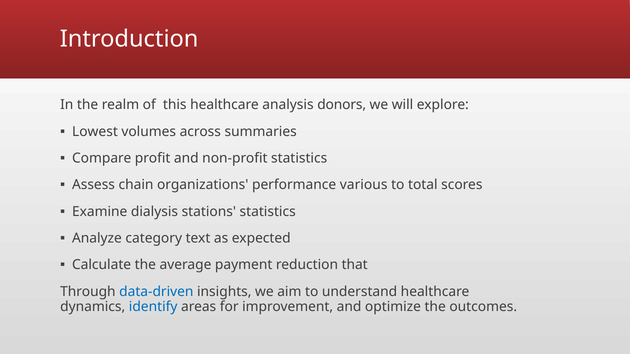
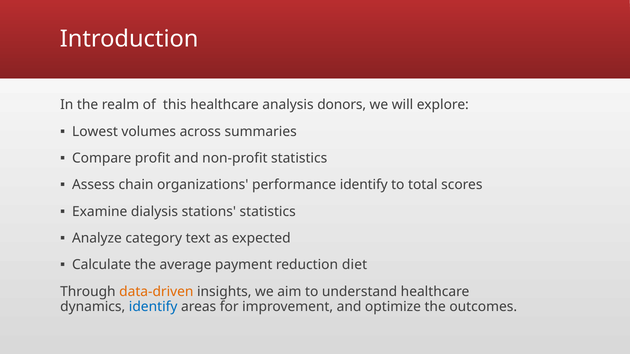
performance various: various -> identify
that: that -> diet
data-driven colour: blue -> orange
